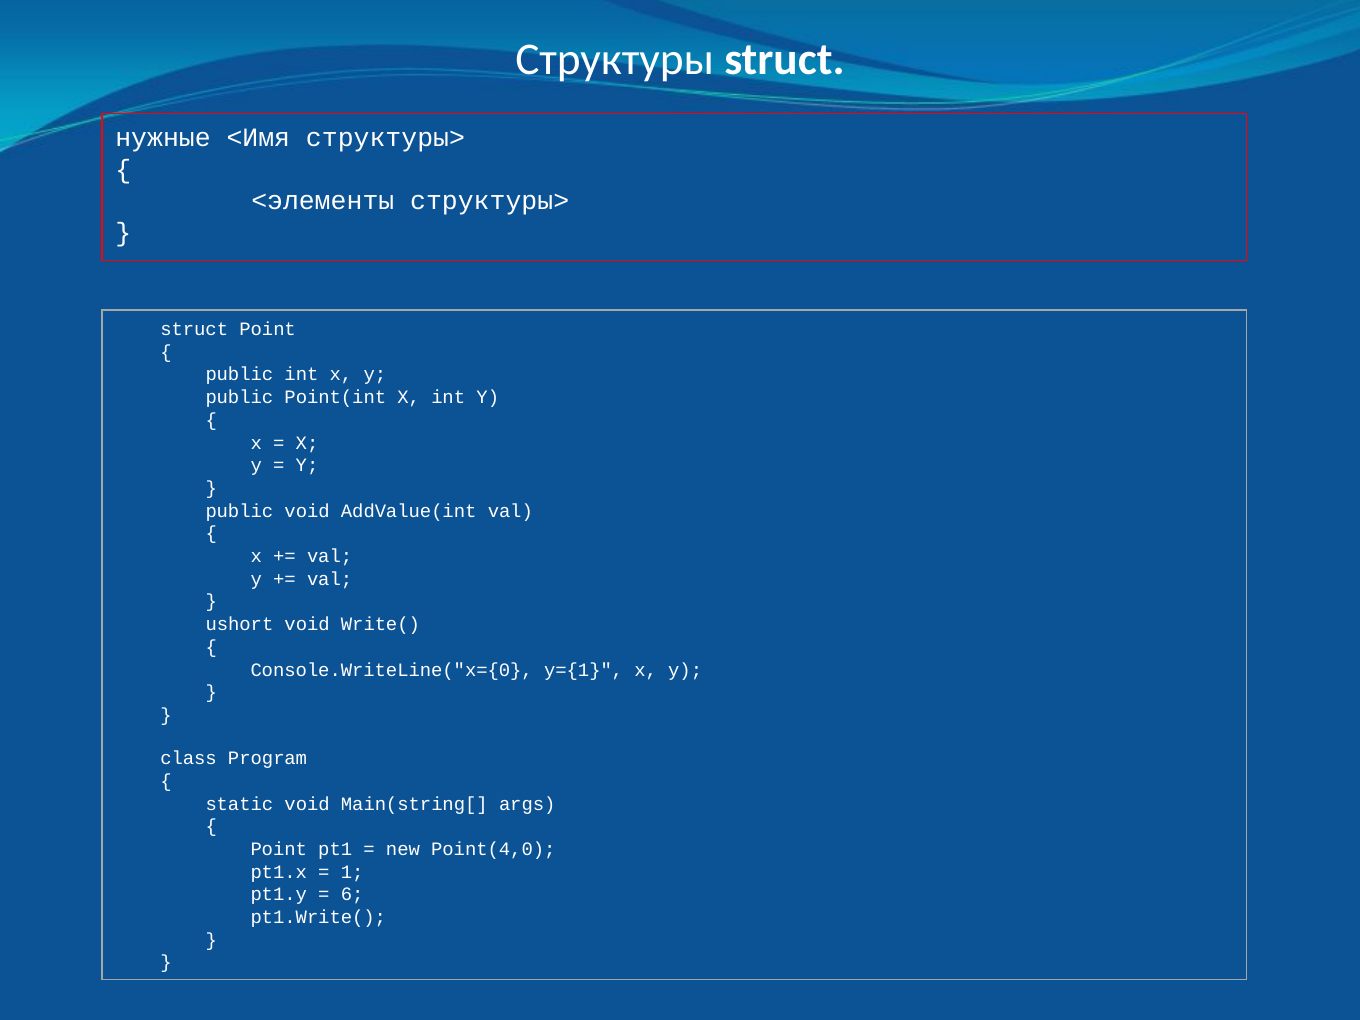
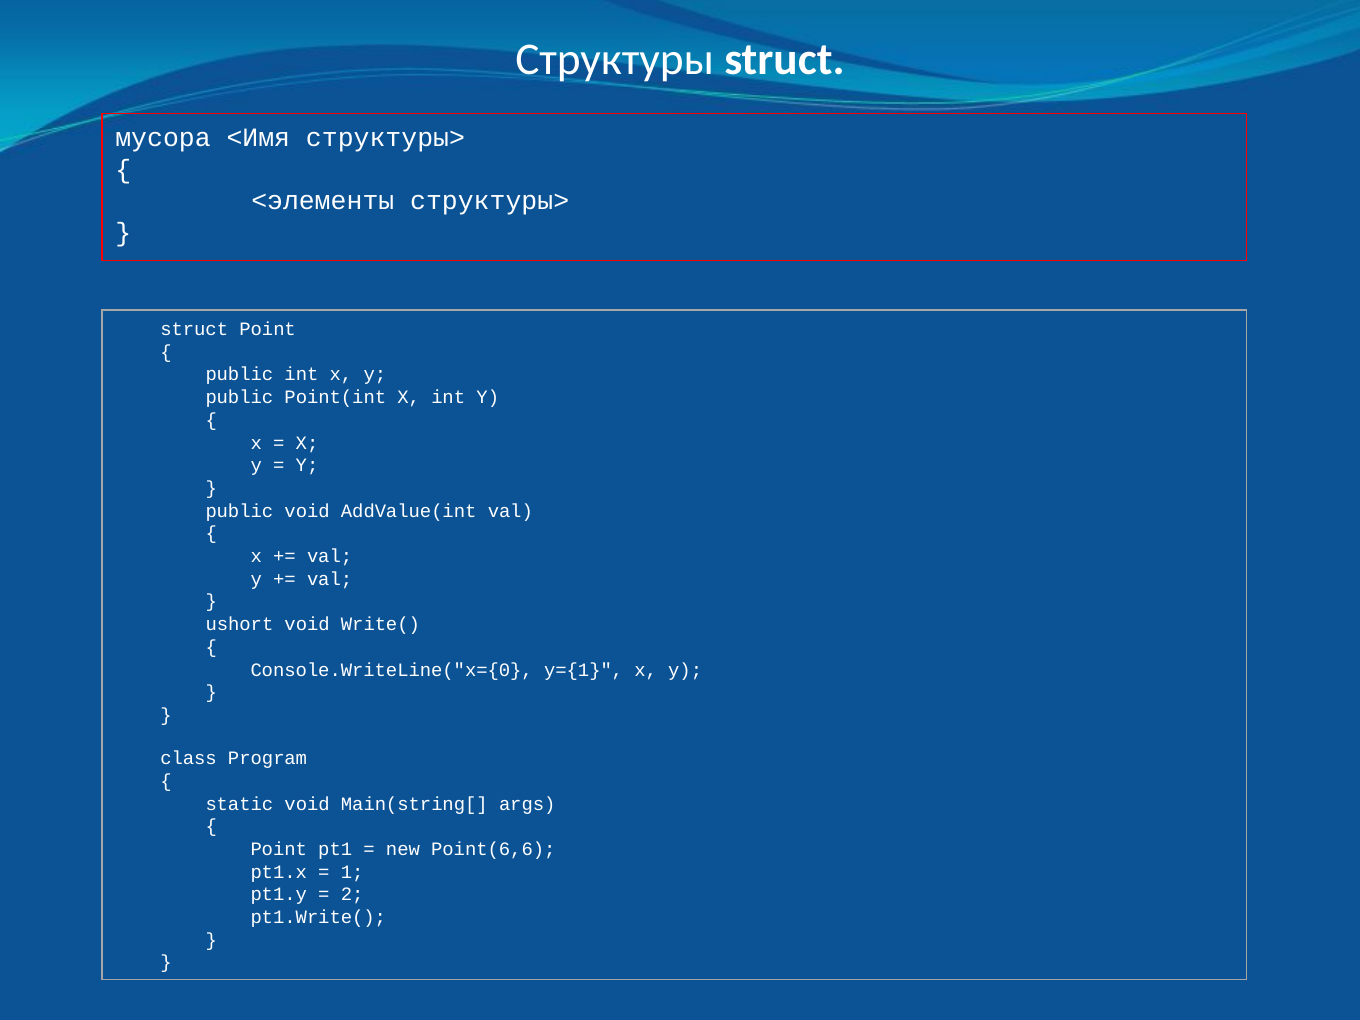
нужные: нужные -> мусора
Point(4,0: Point(4,0 -> Point(6,6
6: 6 -> 2
